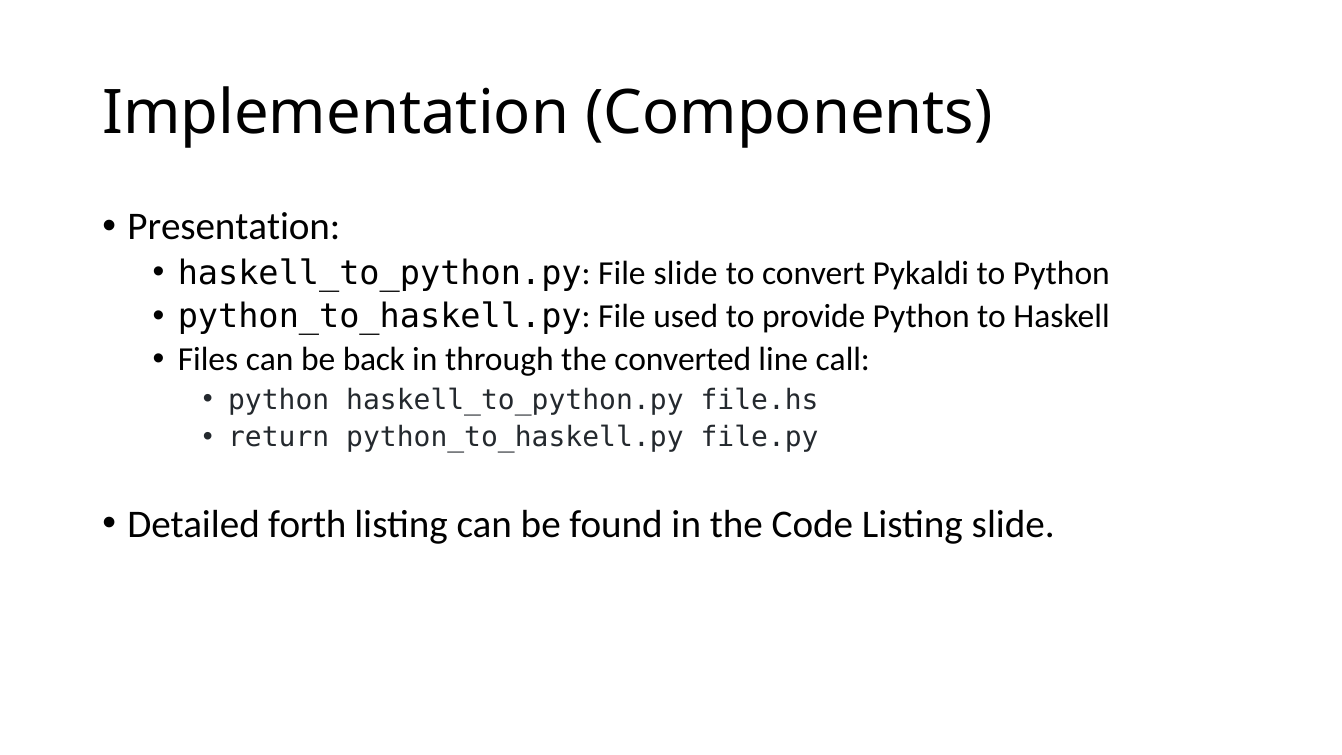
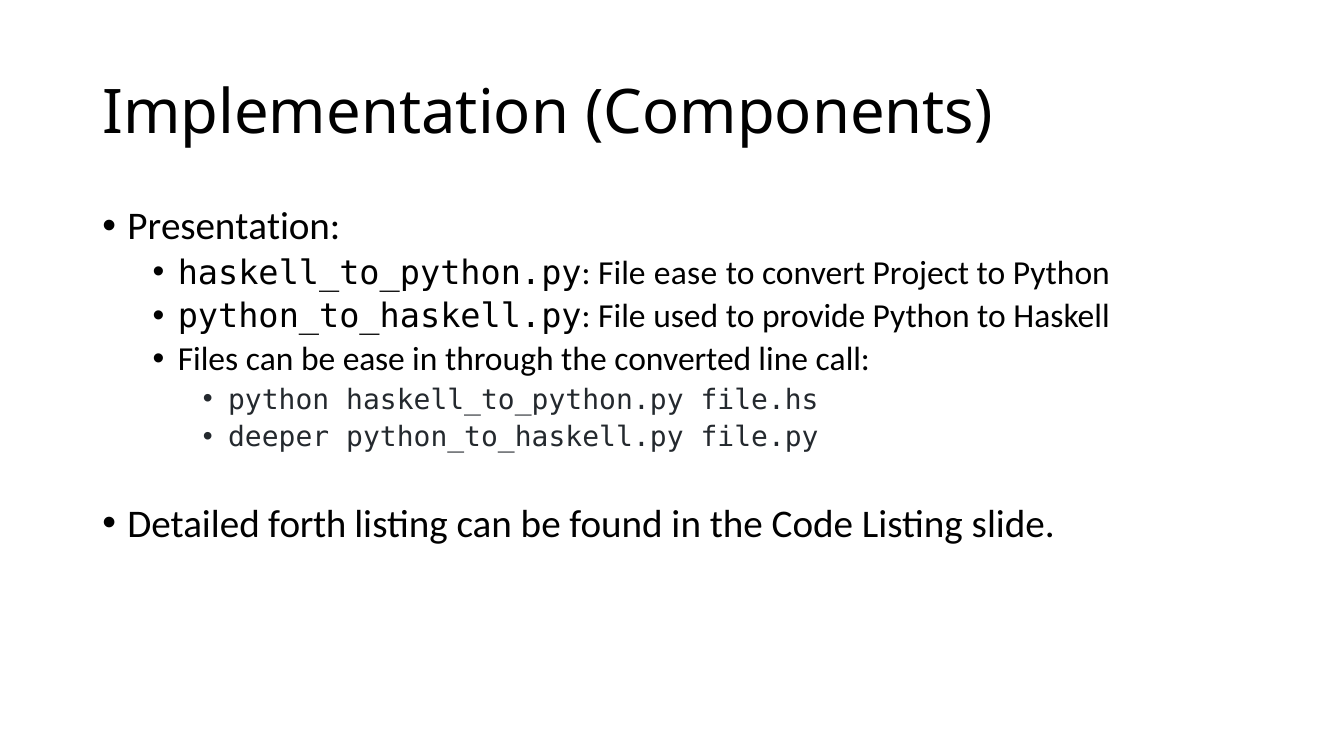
File slide: slide -> ease
Pykaldi: Pykaldi -> Project
be back: back -> ease
return: return -> deeper
